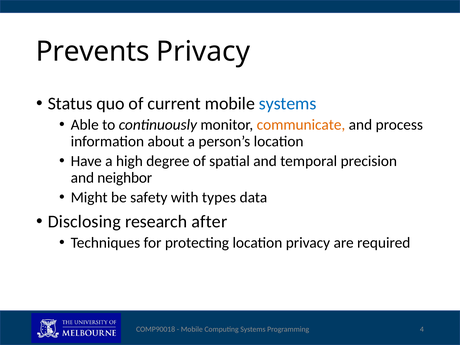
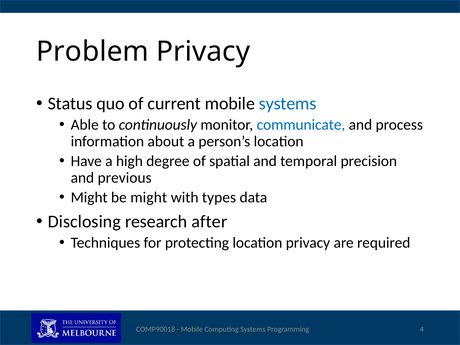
Prevents: Prevents -> Problem
communicate colour: orange -> blue
neighbor: neighbor -> previous
be safety: safety -> might
